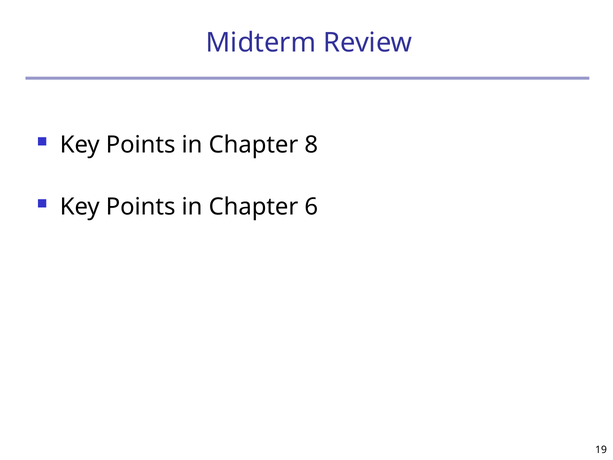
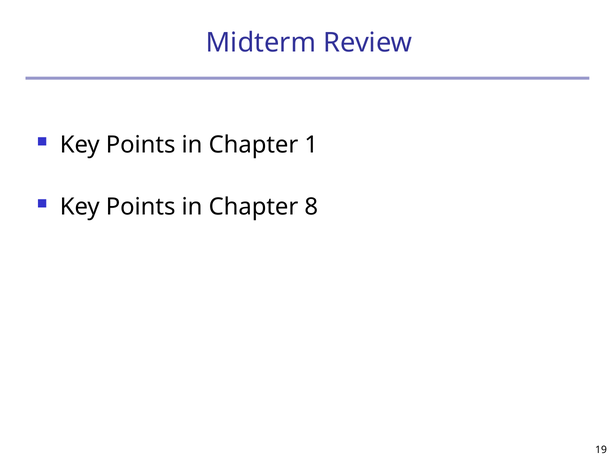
8: 8 -> 1
6: 6 -> 8
